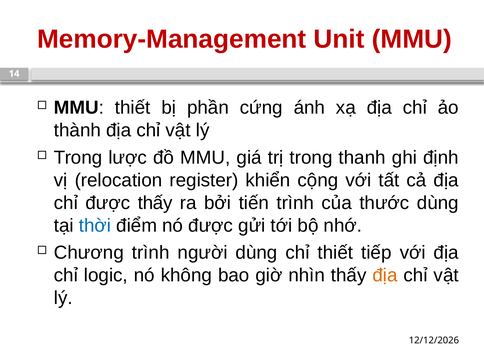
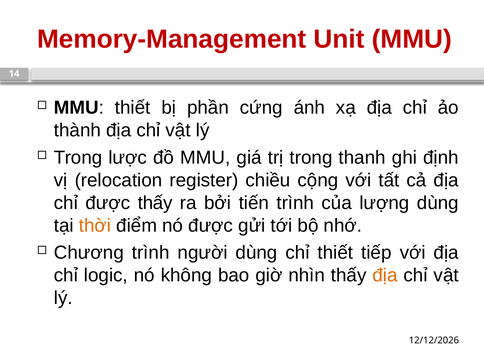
khiển: khiển -> chiều
thước: thước -> lượng
thời colour: blue -> orange
